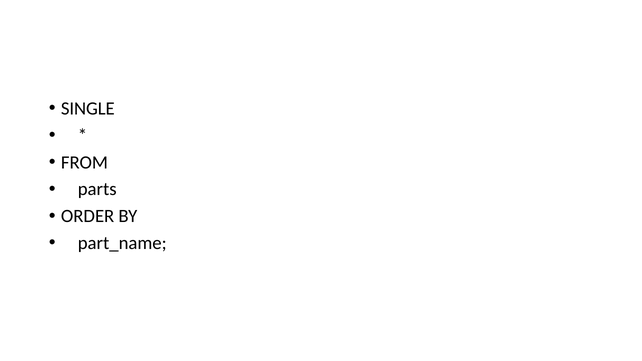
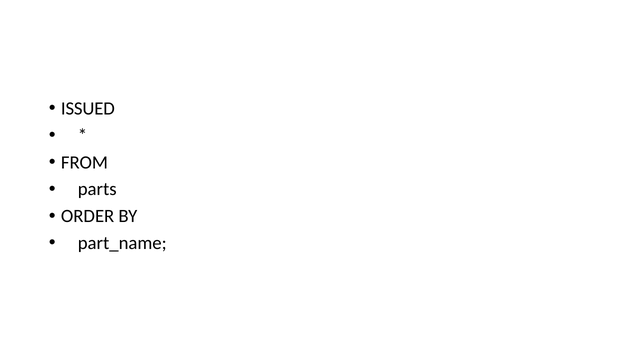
SINGLE: SINGLE -> ISSUED
